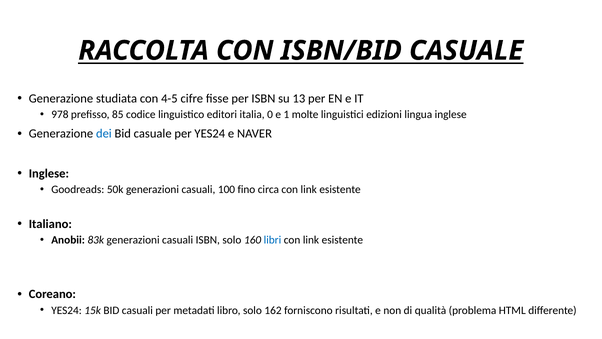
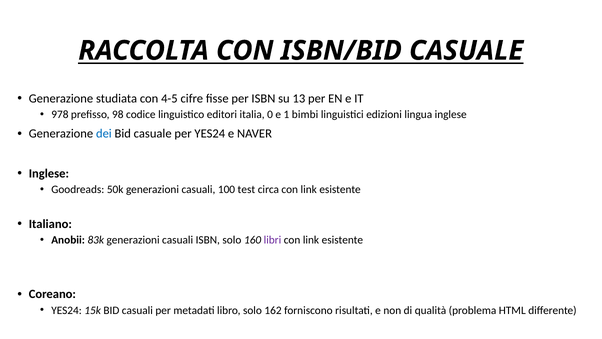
85: 85 -> 98
molte: molte -> bimbi
fino: fino -> test
libri colour: blue -> purple
